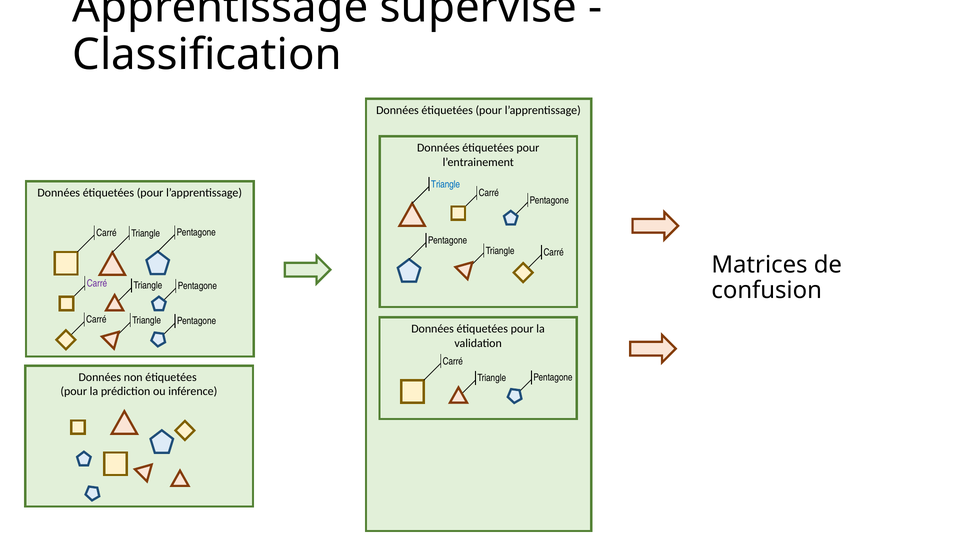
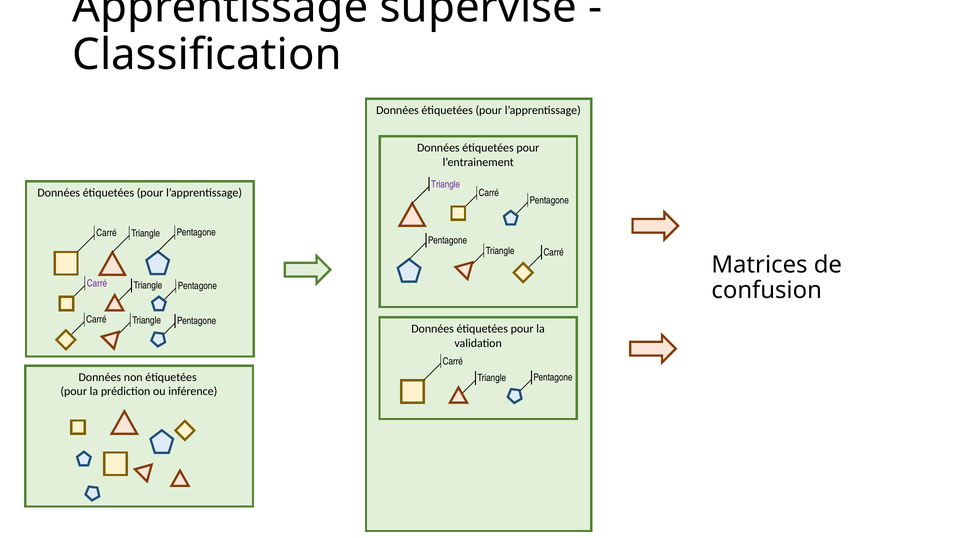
Triangle at (446, 184) colour: blue -> purple
